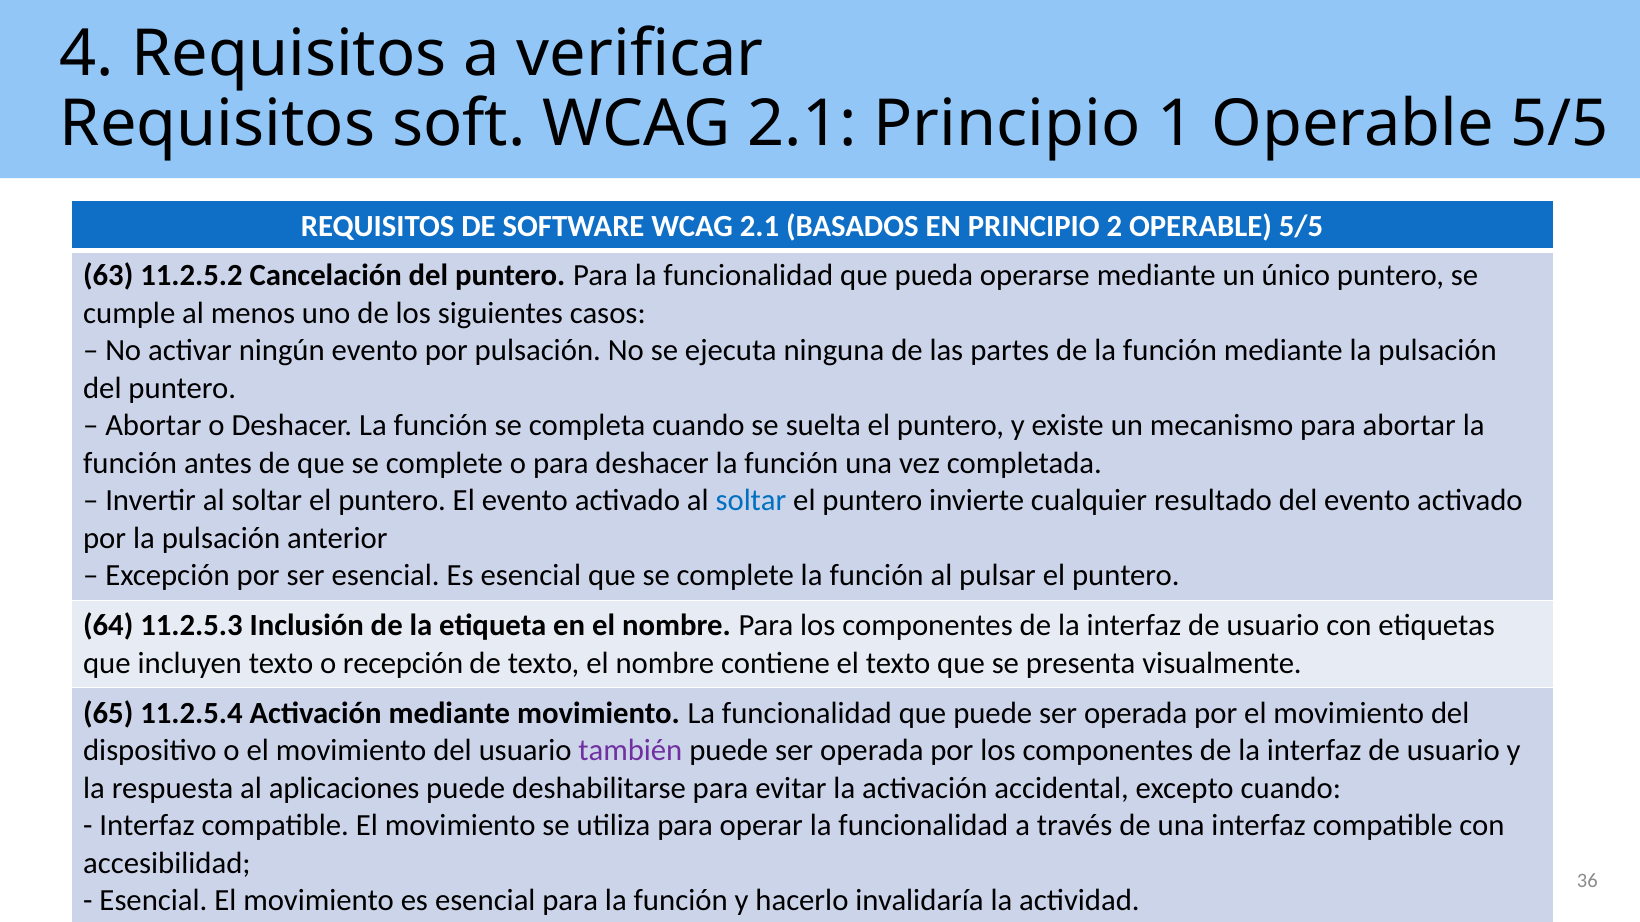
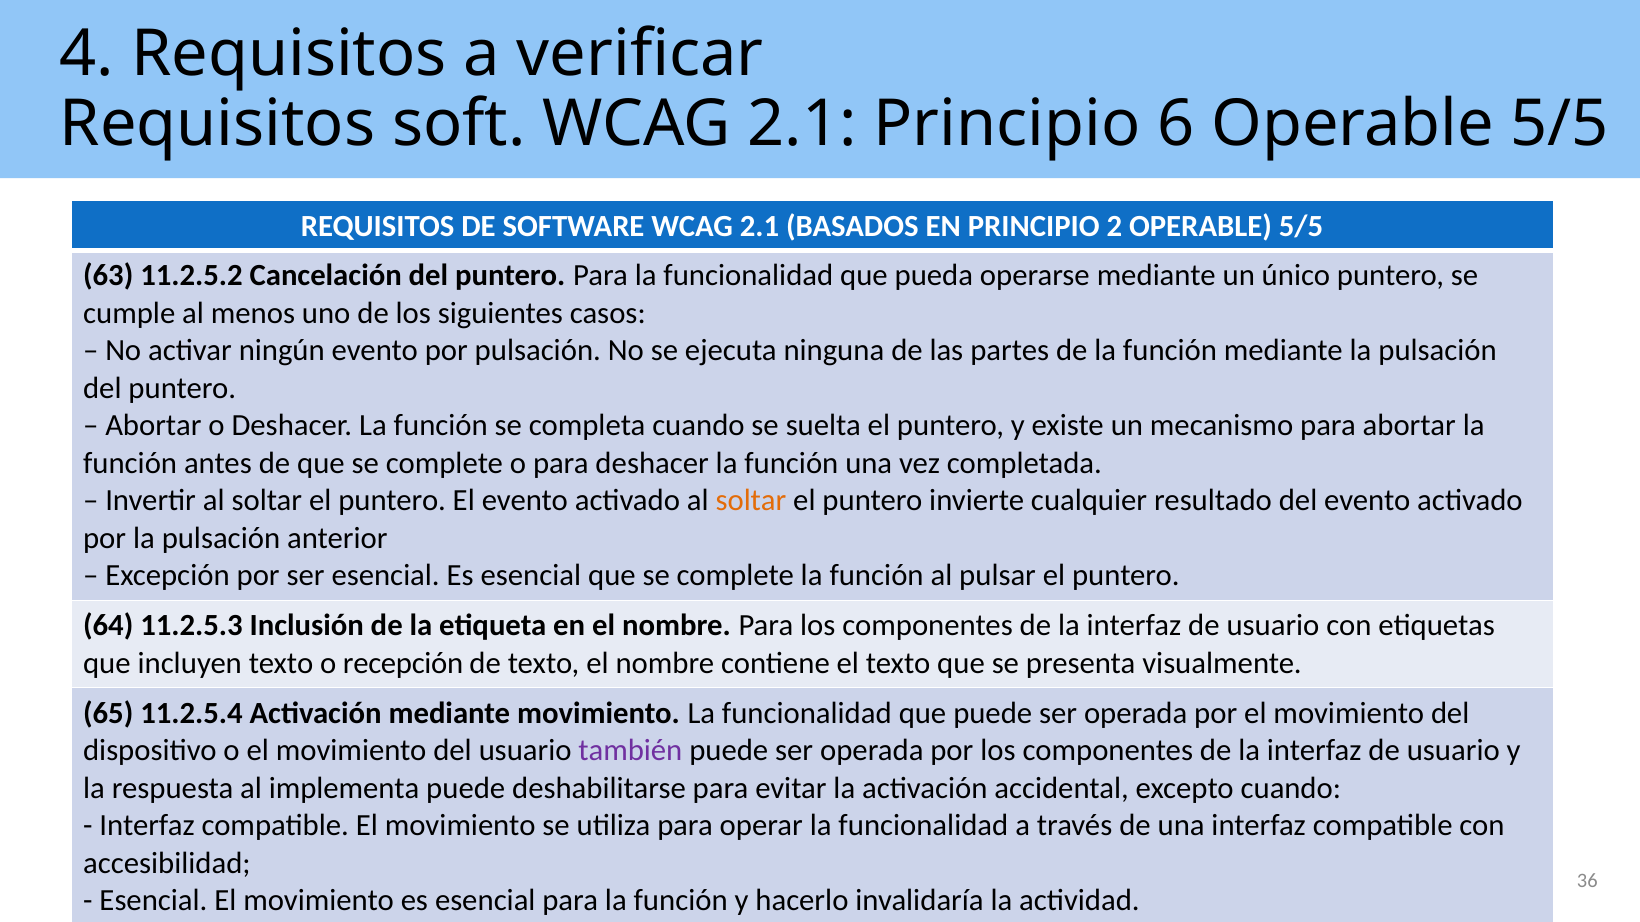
1: 1 -> 6
soltar at (751, 501) colour: blue -> orange
aplicaciones: aplicaciones -> implementa
